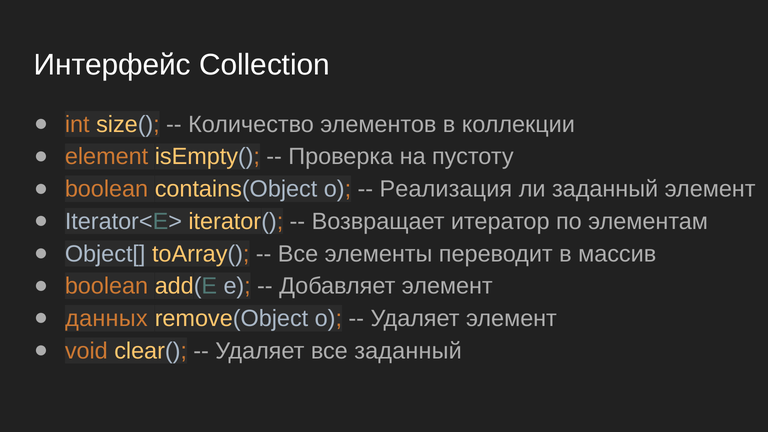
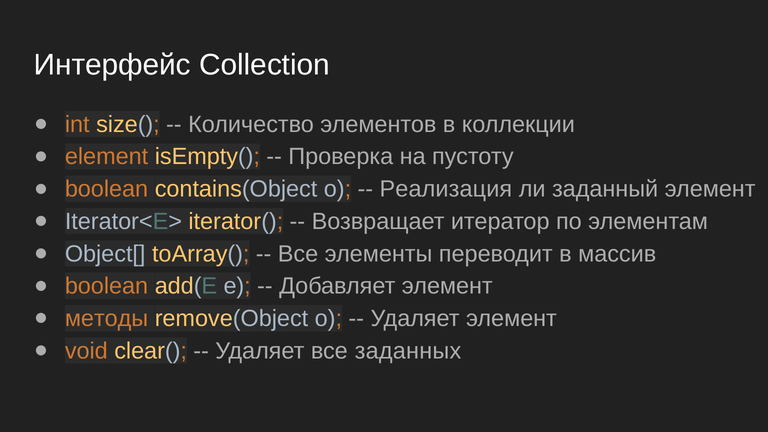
данных: данных -> методы
все заданный: заданный -> заданных
